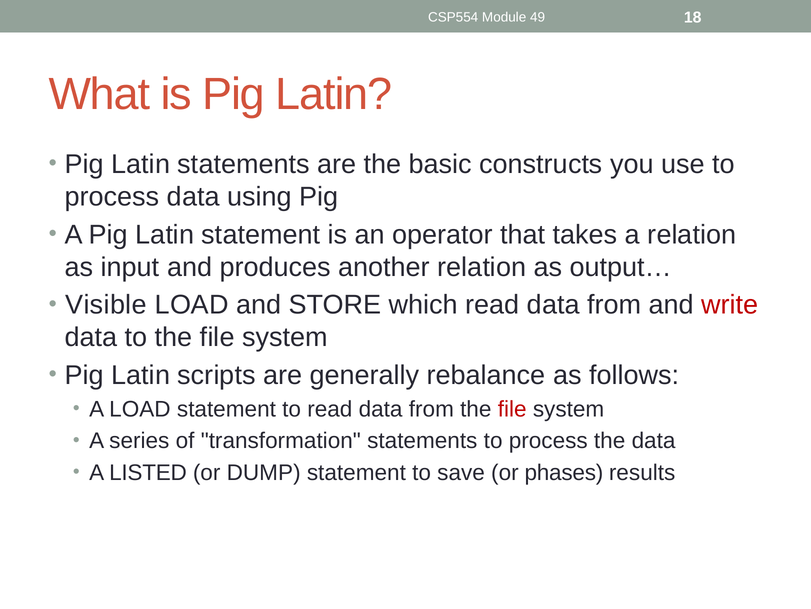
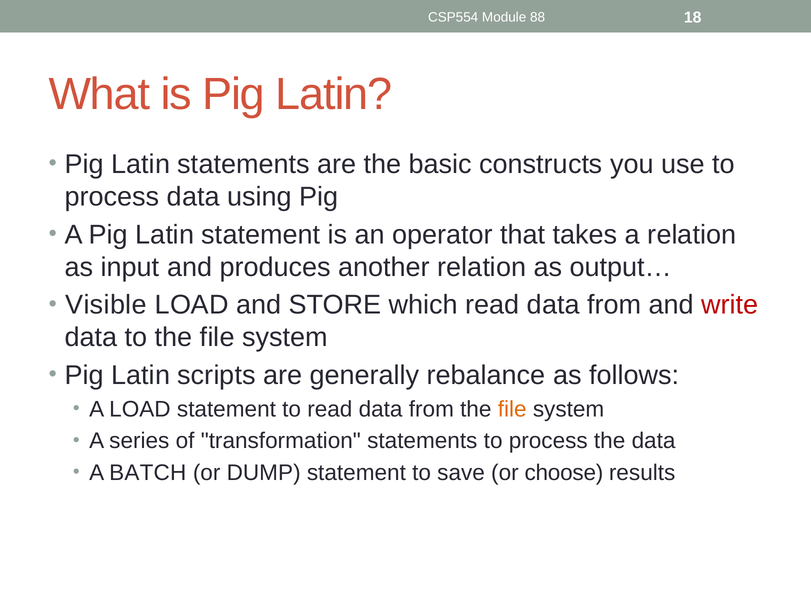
49: 49 -> 88
file at (512, 409) colour: red -> orange
LISTED: LISTED -> BATCH
phases: phases -> choose
